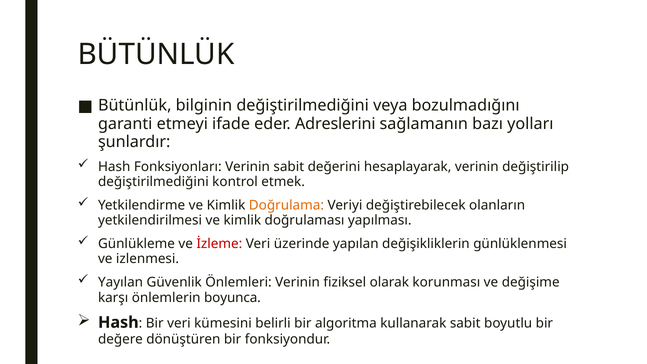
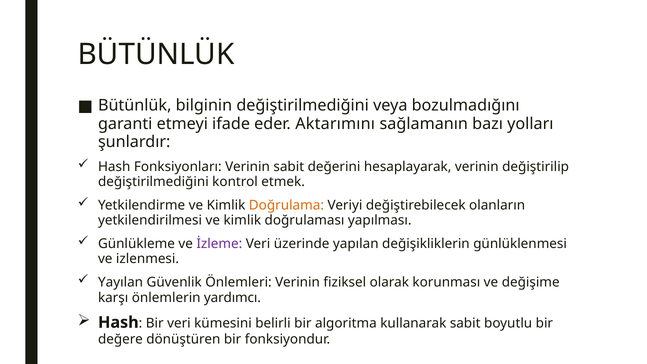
Adreslerini: Adreslerini -> Aktarımını
İzleme colour: red -> purple
boyunca: boyunca -> yardımcı
